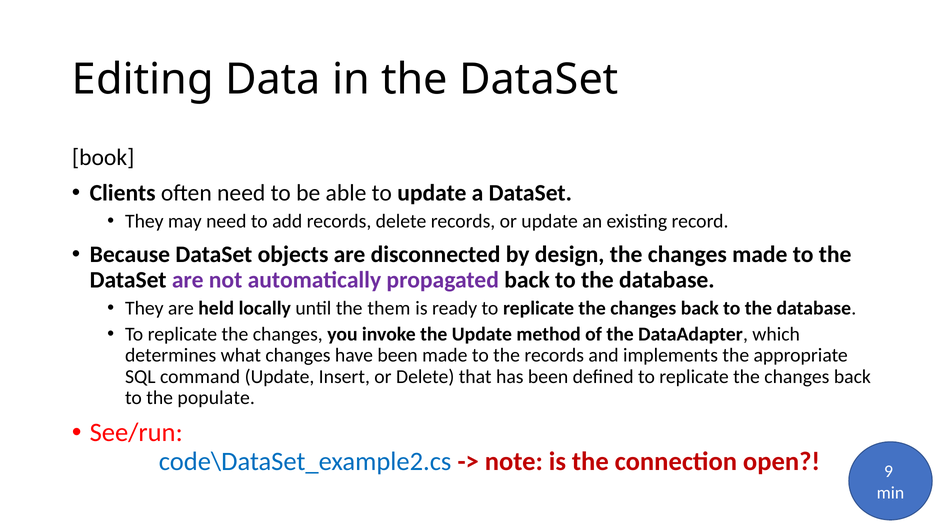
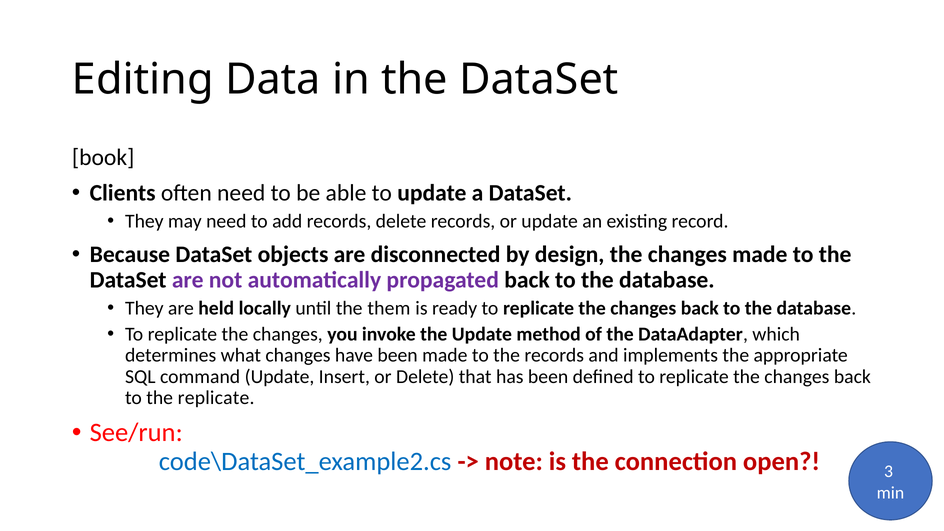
the populate: populate -> replicate
9: 9 -> 3
